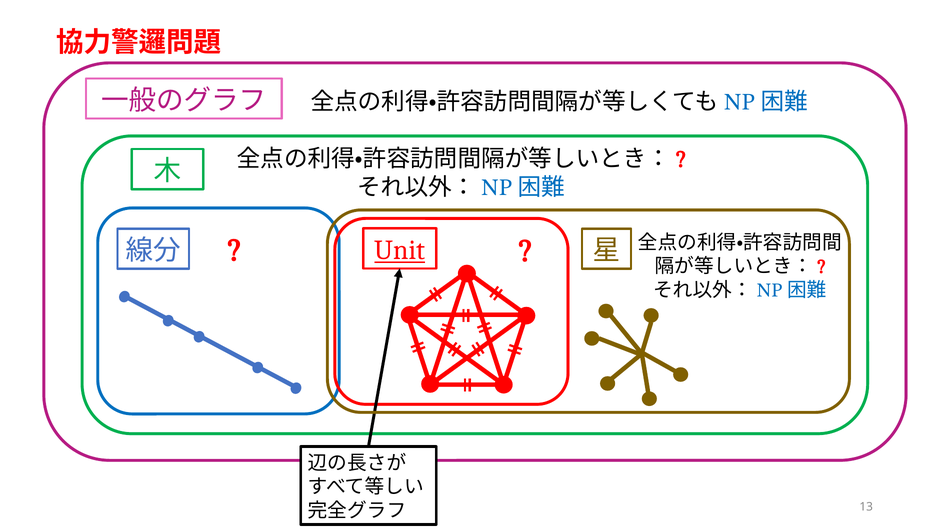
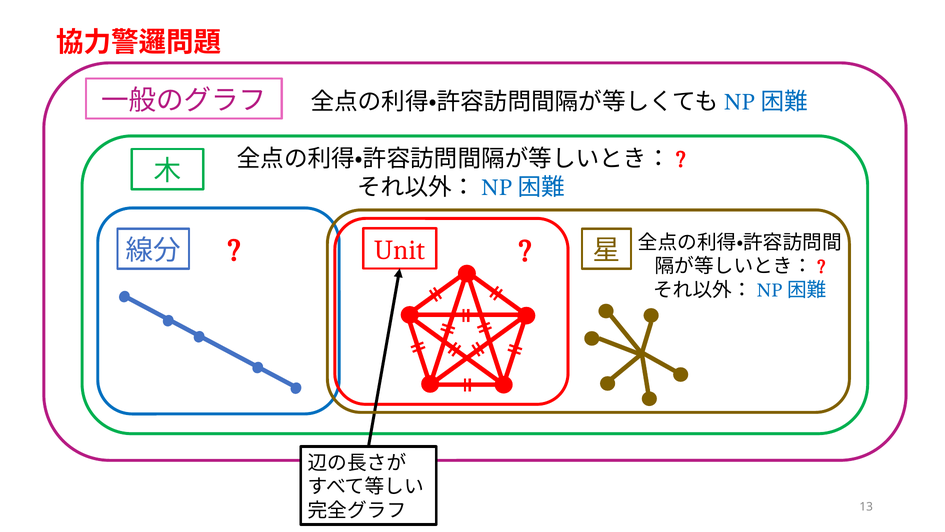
Unit underline: present -> none
